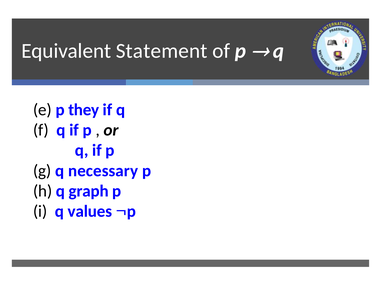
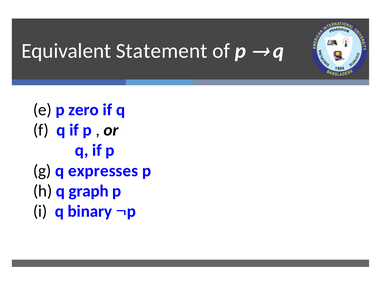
they: they -> zero
necessary: necessary -> expresses
values: values -> binary
